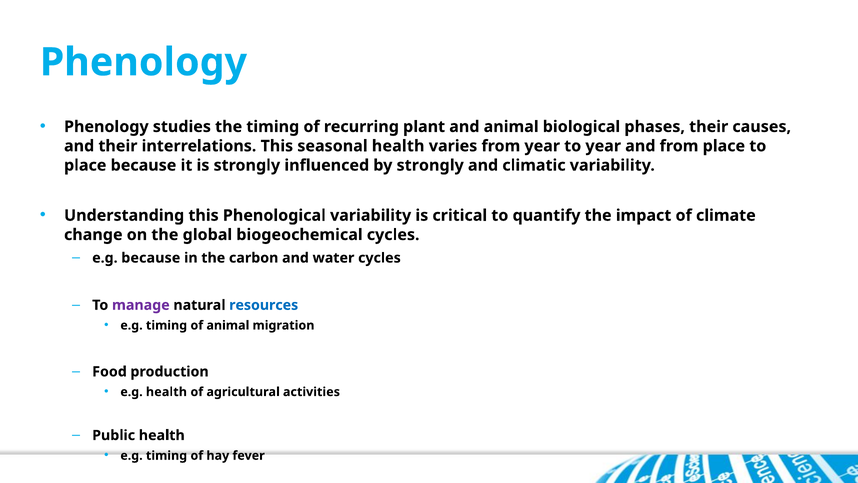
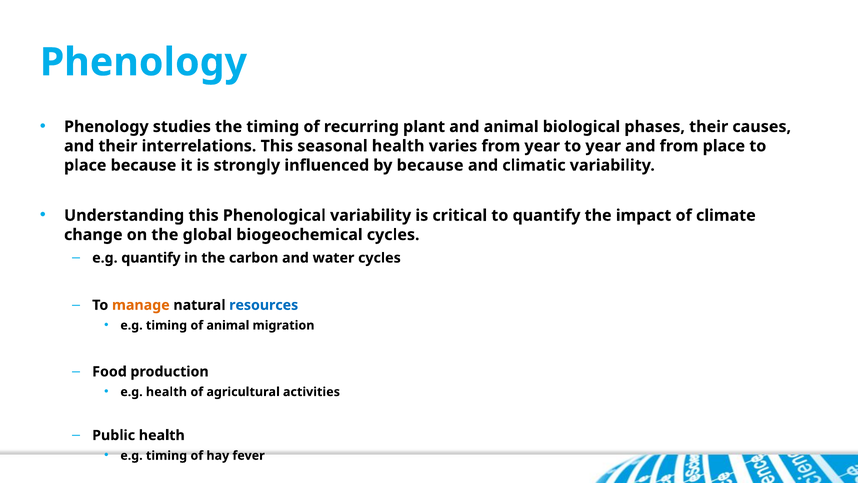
by strongly: strongly -> because
e.g because: because -> quantify
manage colour: purple -> orange
